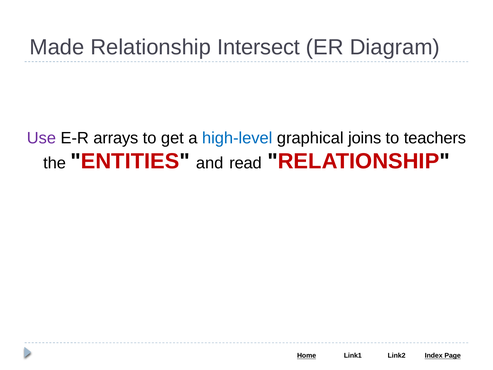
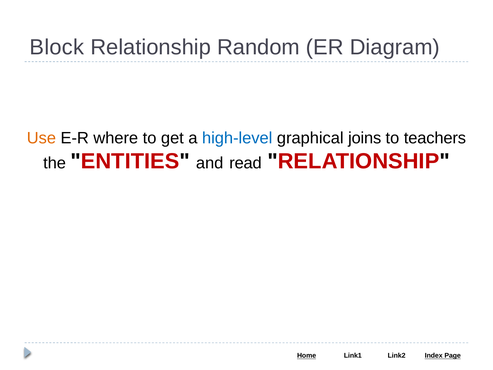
Made: Made -> Block
Intersect: Intersect -> Random
Use colour: purple -> orange
arrays: arrays -> where
